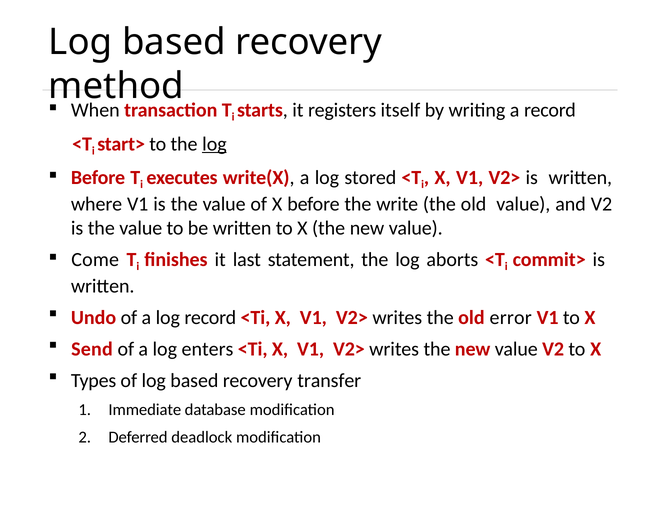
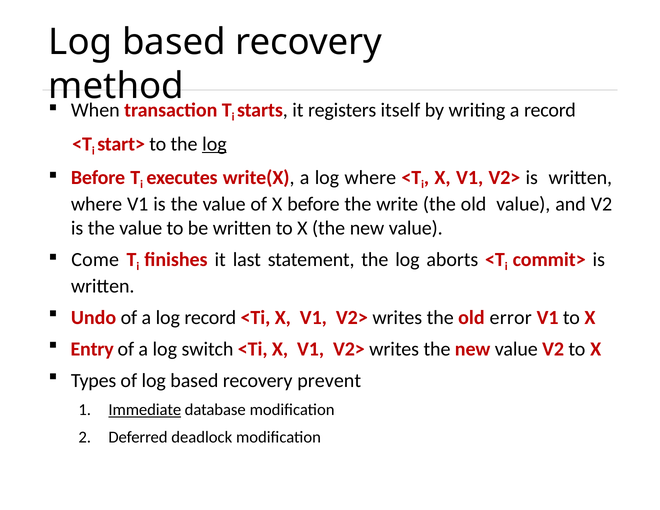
log stored: stored -> where
Send: Send -> Entry
enters: enters -> switch
transfer: transfer -> prevent
Immediate underline: none -> present
